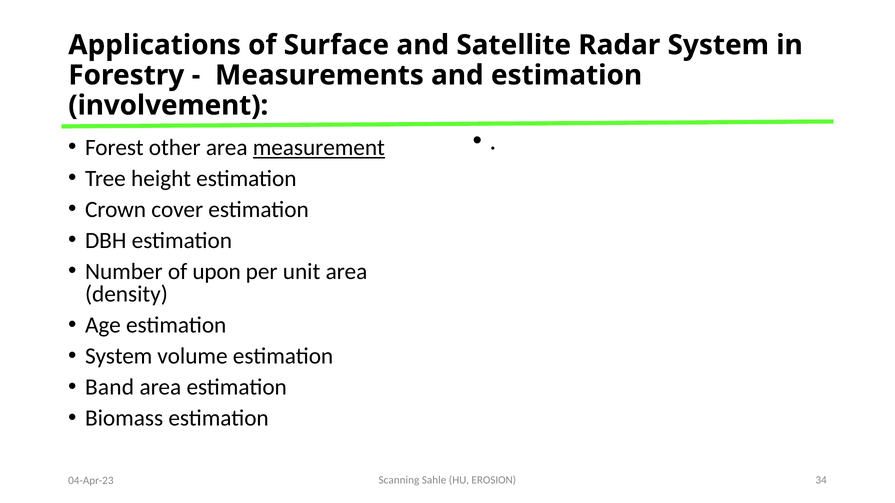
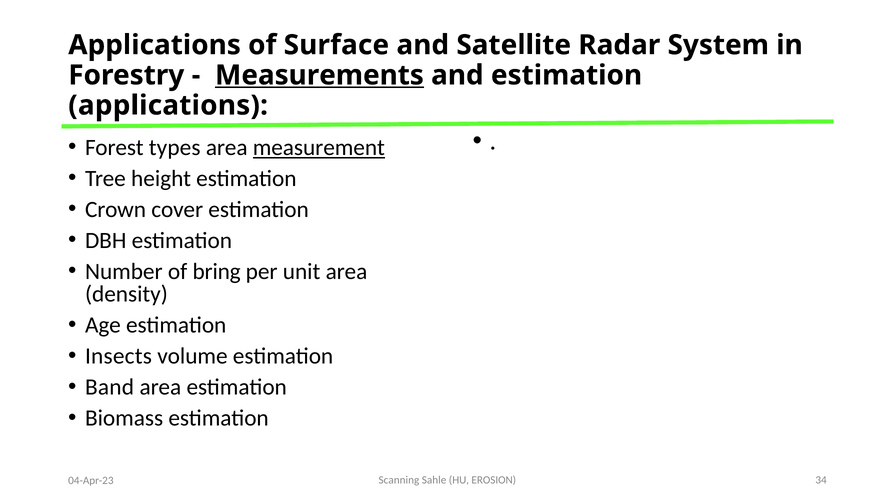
Measurements underline: none -> present
involvement at (168, 105): involvement -> applications
other: other -> types
upon: upon -> bring
System at (119, 357): System -> Insects
